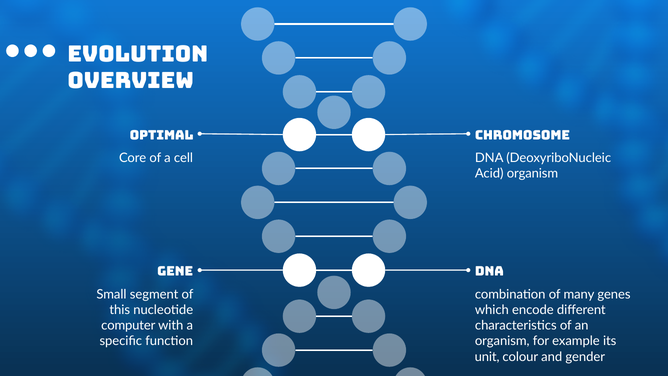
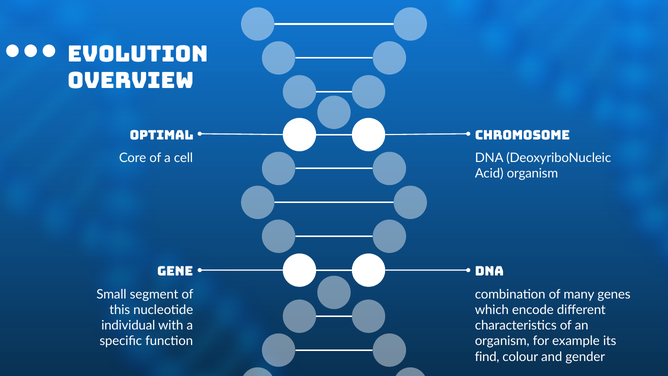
computer: computer -> individual
unit: unit -> find
